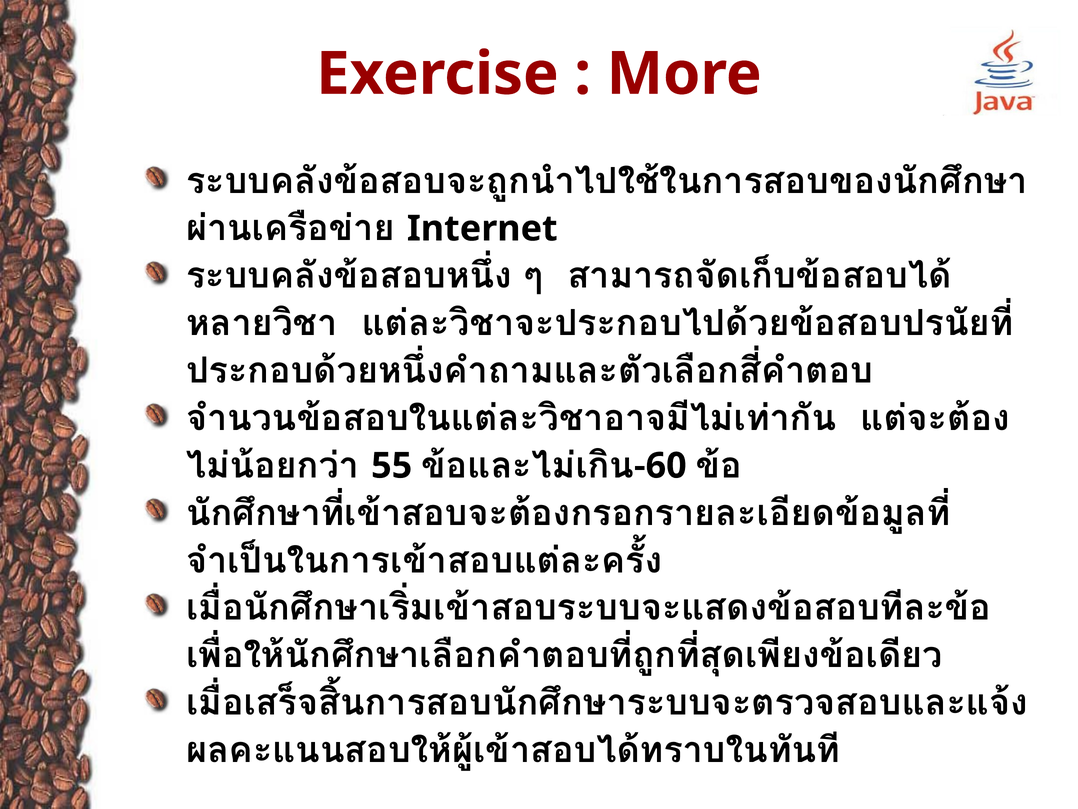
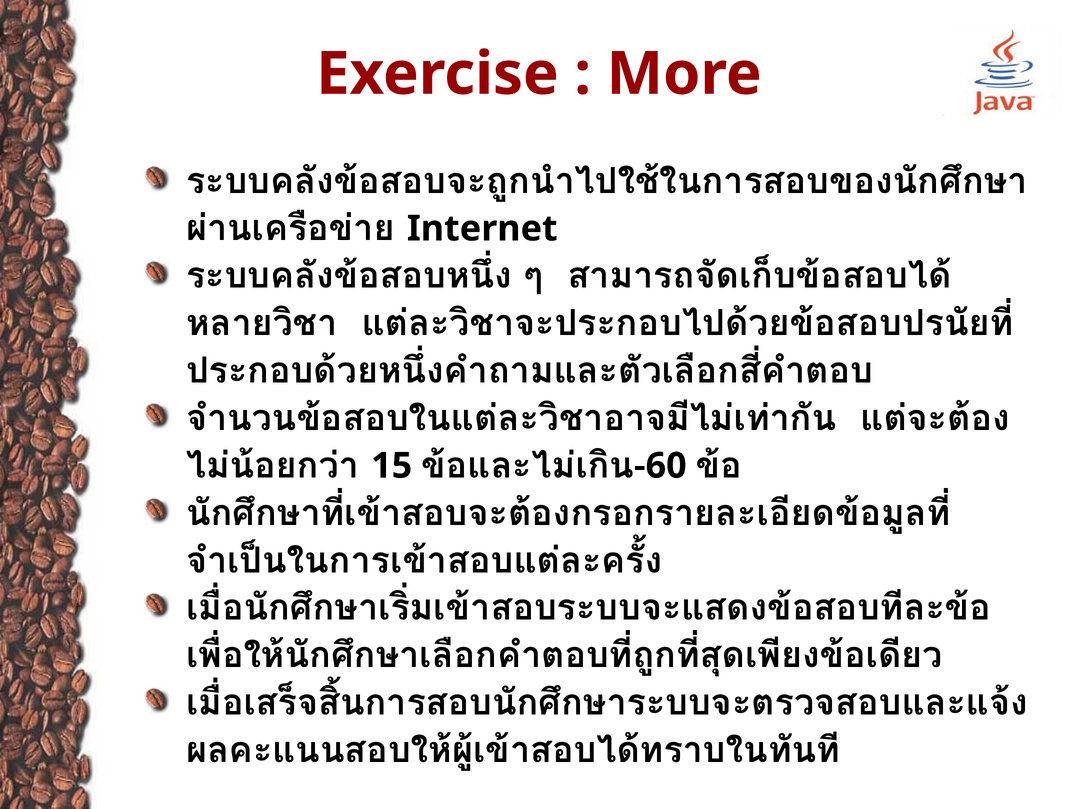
55: 55 -> 15
